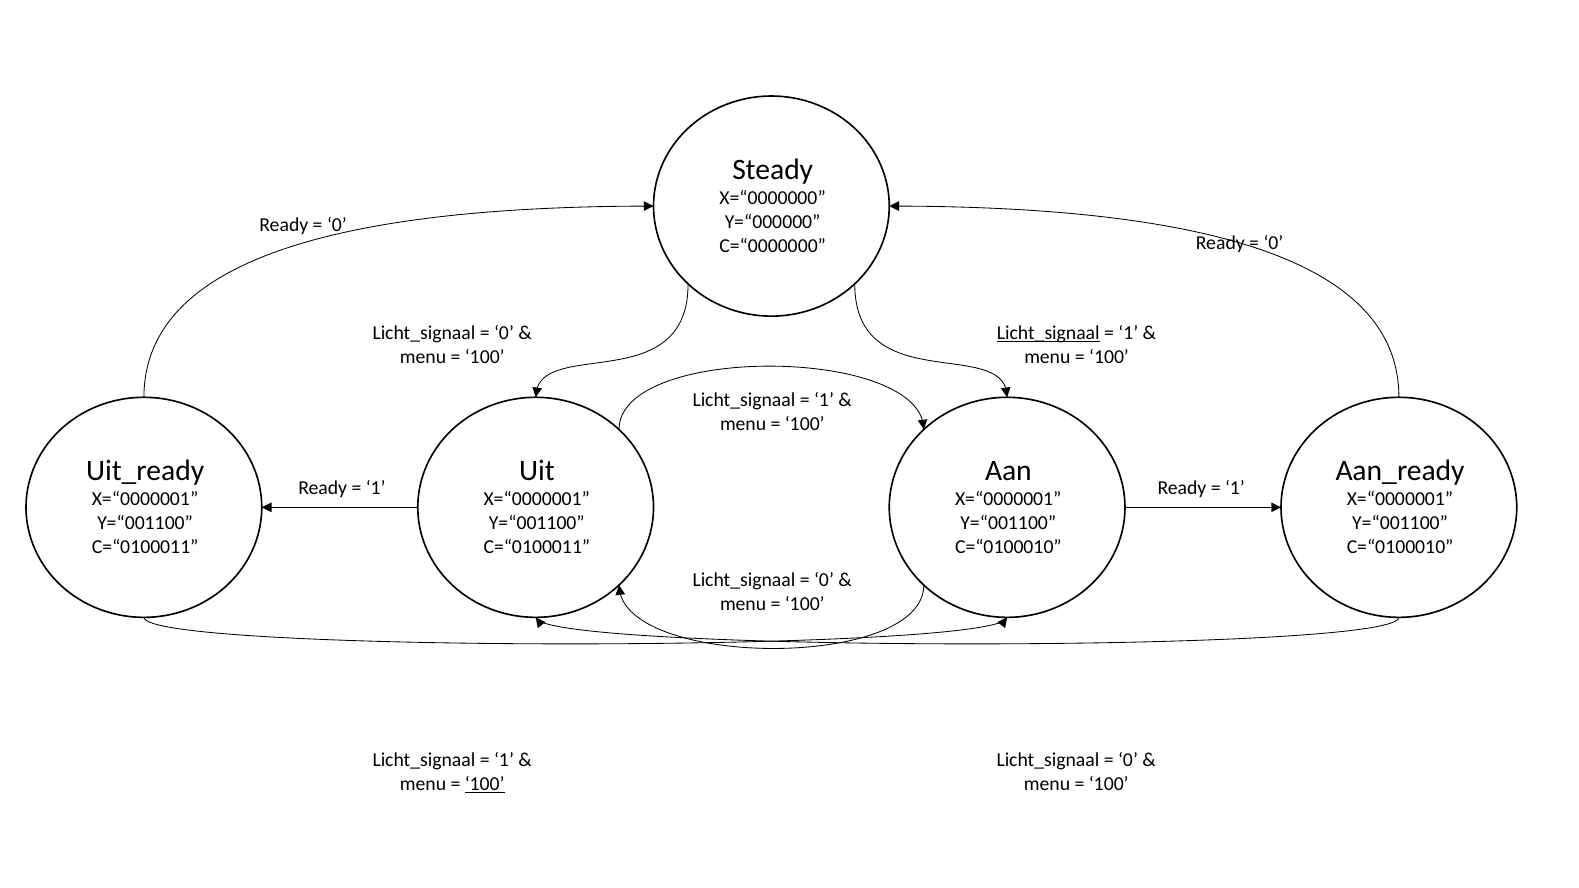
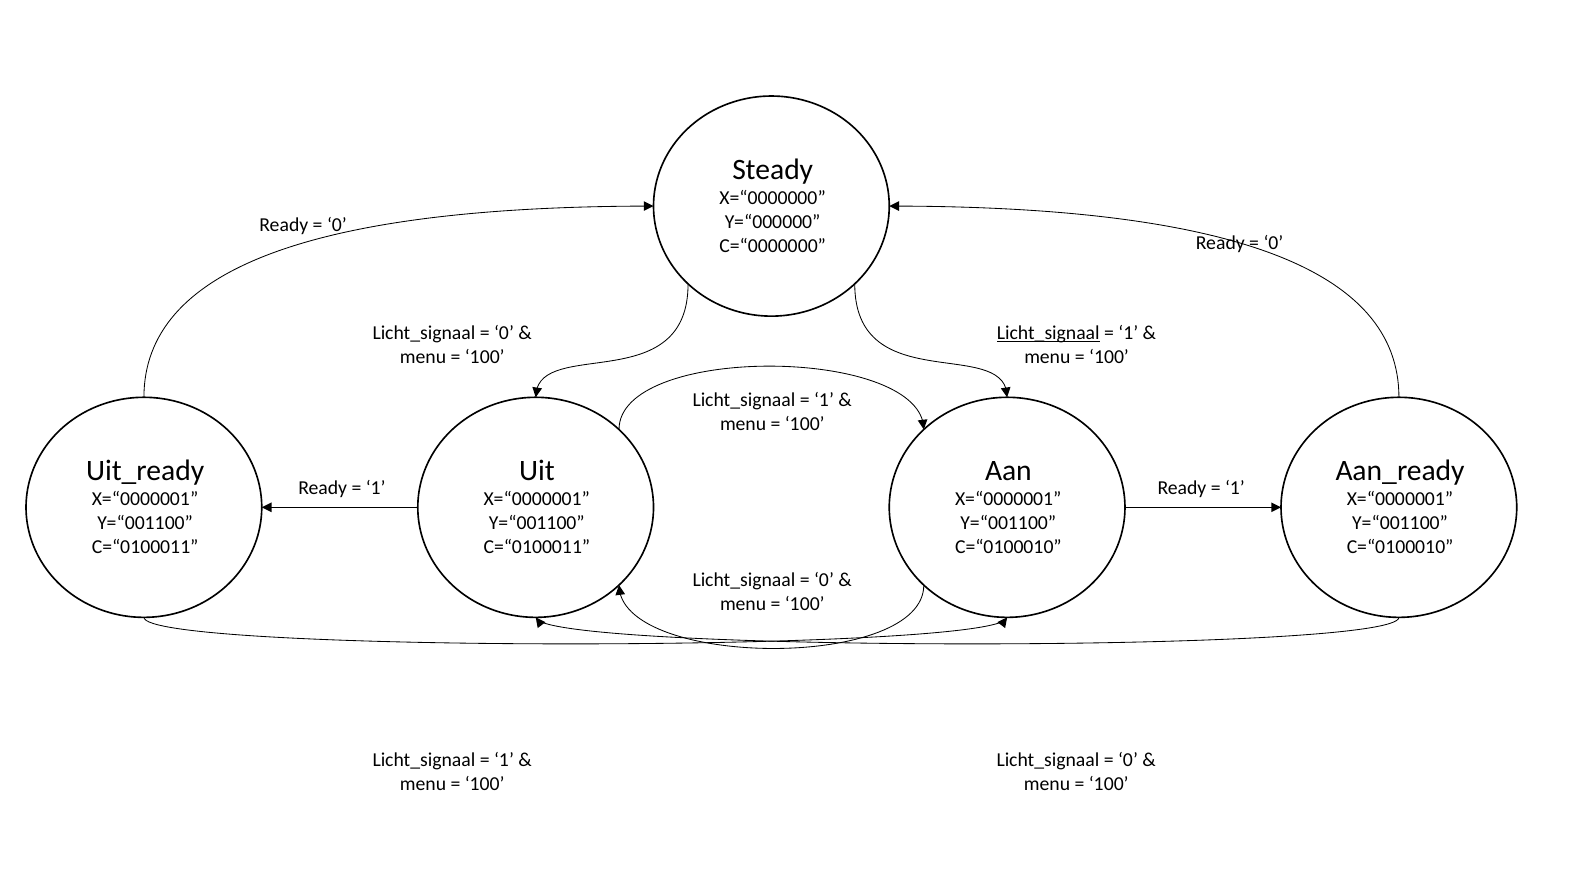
100 at (485, 784) underline: present -> none
